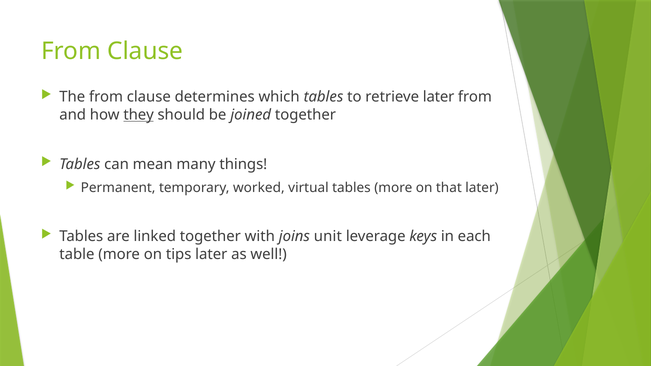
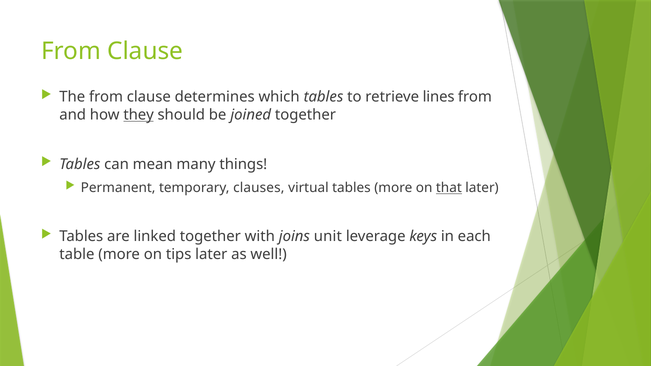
retrieve later: later -> lines
worked: worked -> clauses
that underline: none -> present
